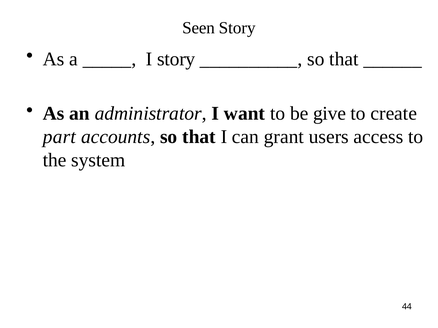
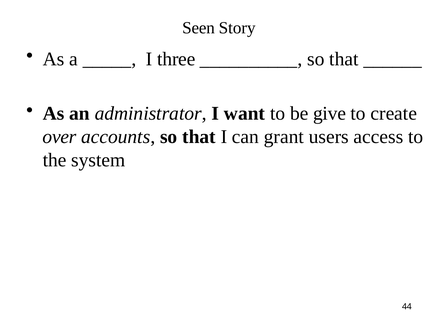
I story: story -> three
part: part -> over
